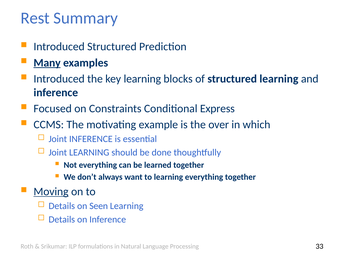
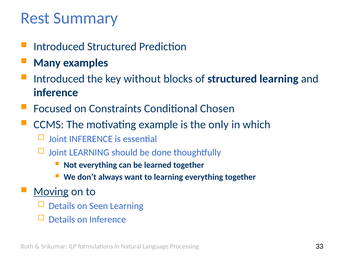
Many underline: present -> none
key learning: learning -> without
Express: Express -> Chosen
over: over -> only
